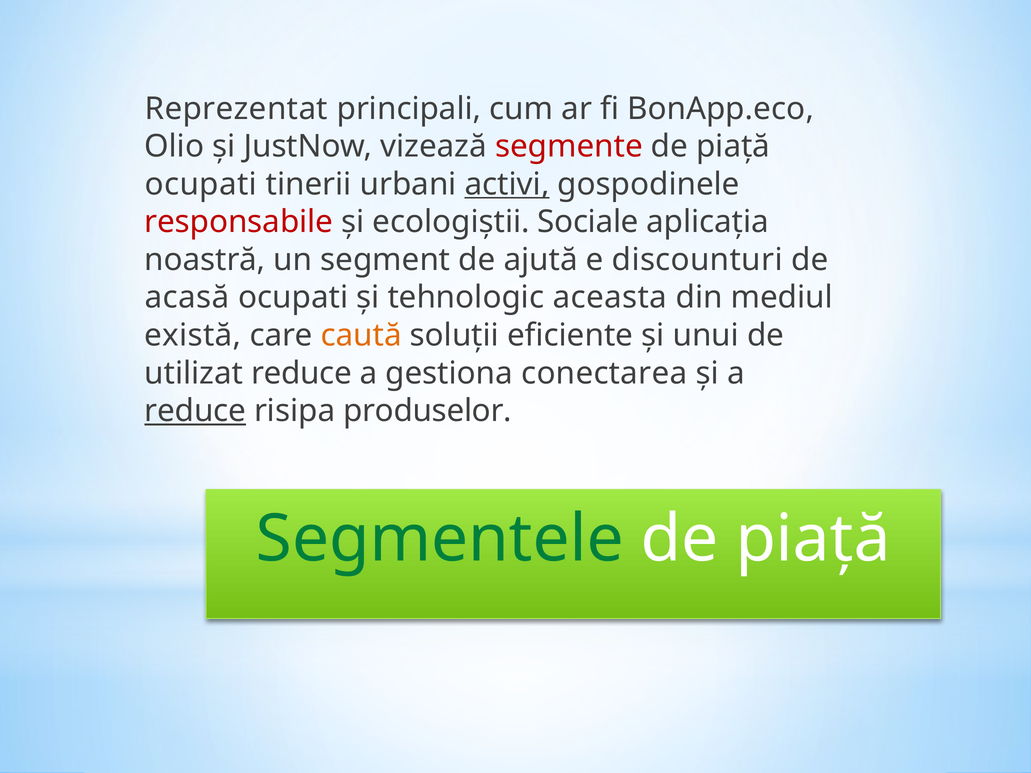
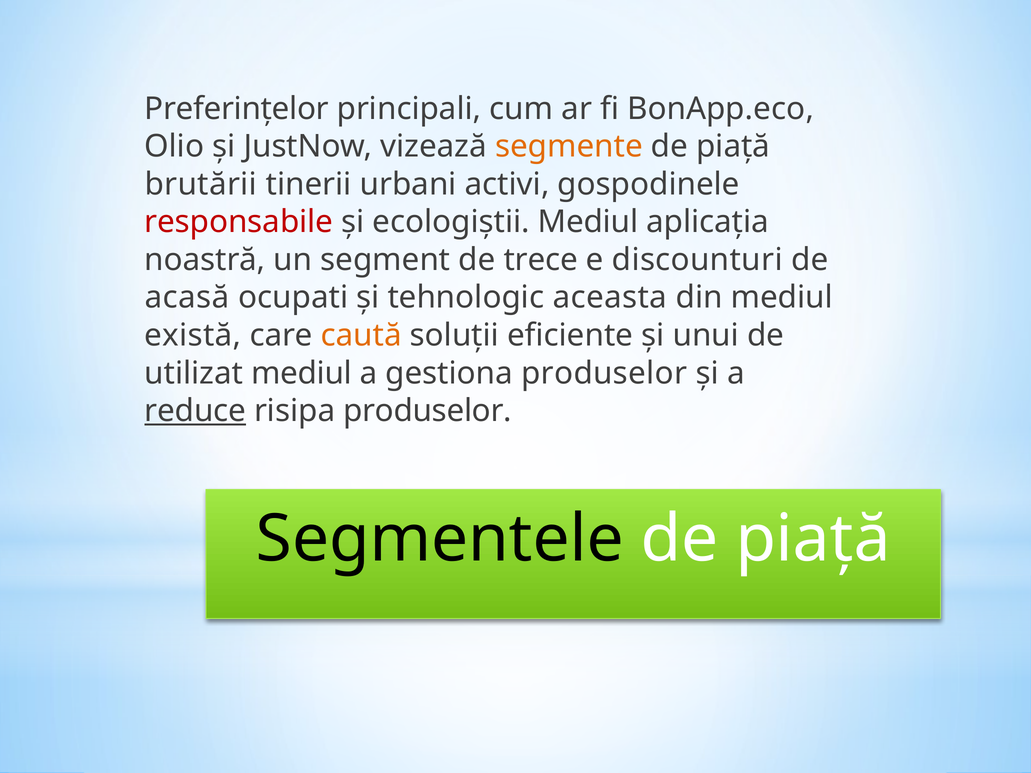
Reprezentat: Reprezentat -> Preferințelor
segmente colour: red -> orange
ocupati at (201, 184): ocupati -> brutării
activi underline: present -> none
ecologiștii Sociale: Sociale -> Mediul
ajută: ajută -> trece
utilizat reduce: reduce -> mediul
gestiona conectarea: conectarea -> produselor
Segmentele colour: green -> black
